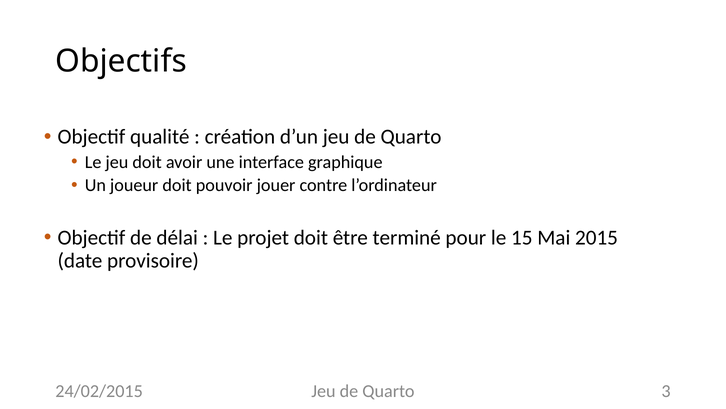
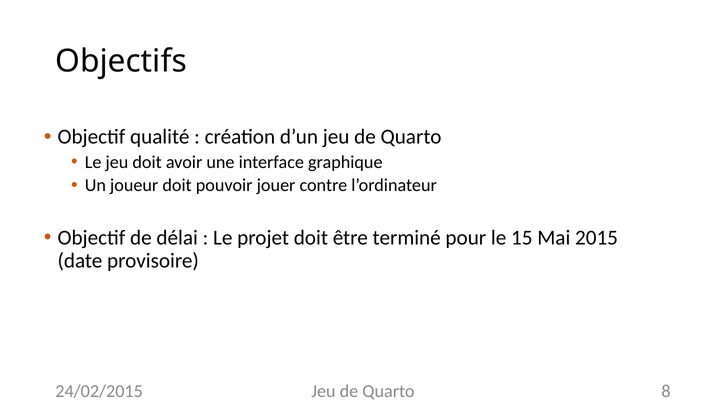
3: 3 -> 8
